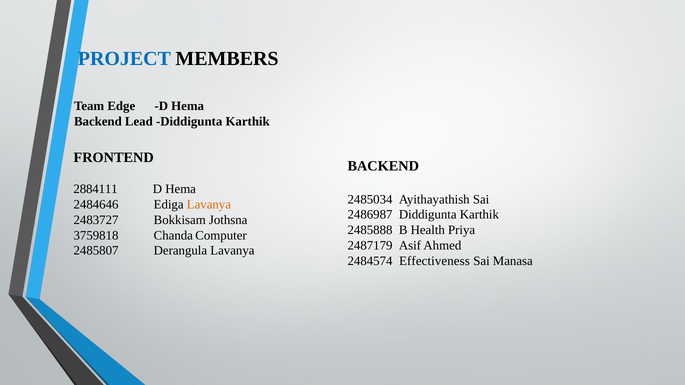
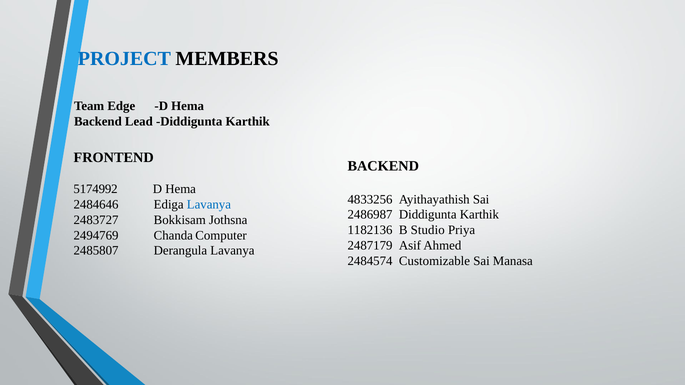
2884111: 2884111 -> 5174992
2485034: 2485034 -> 4833256
Lavanya at (209, 205) colour: orange -> blue
2485888: 2485888 -> 1182136
Health: Health -> Studio
3759818: 3759818 -> 2494769
Effectiveness: Effectiveness -> Customizable
